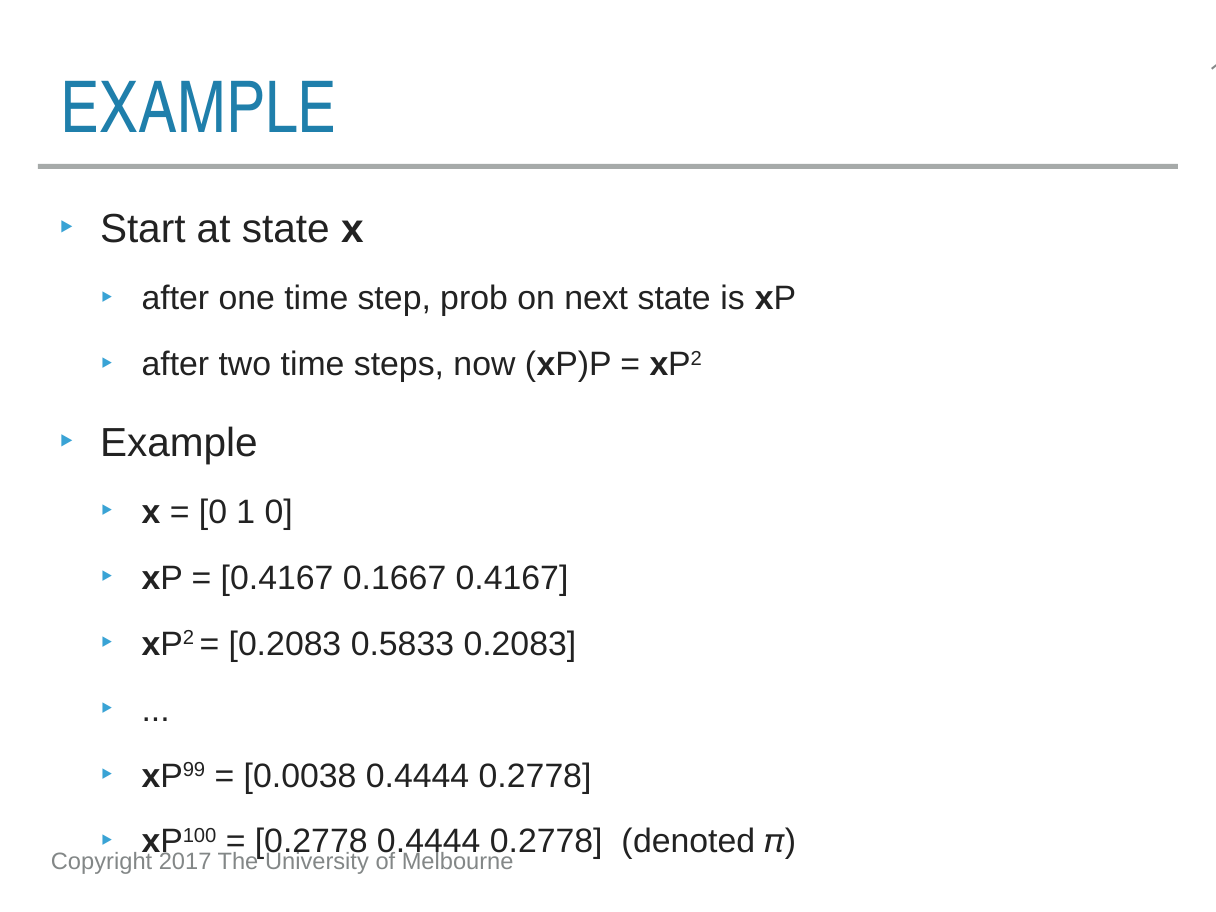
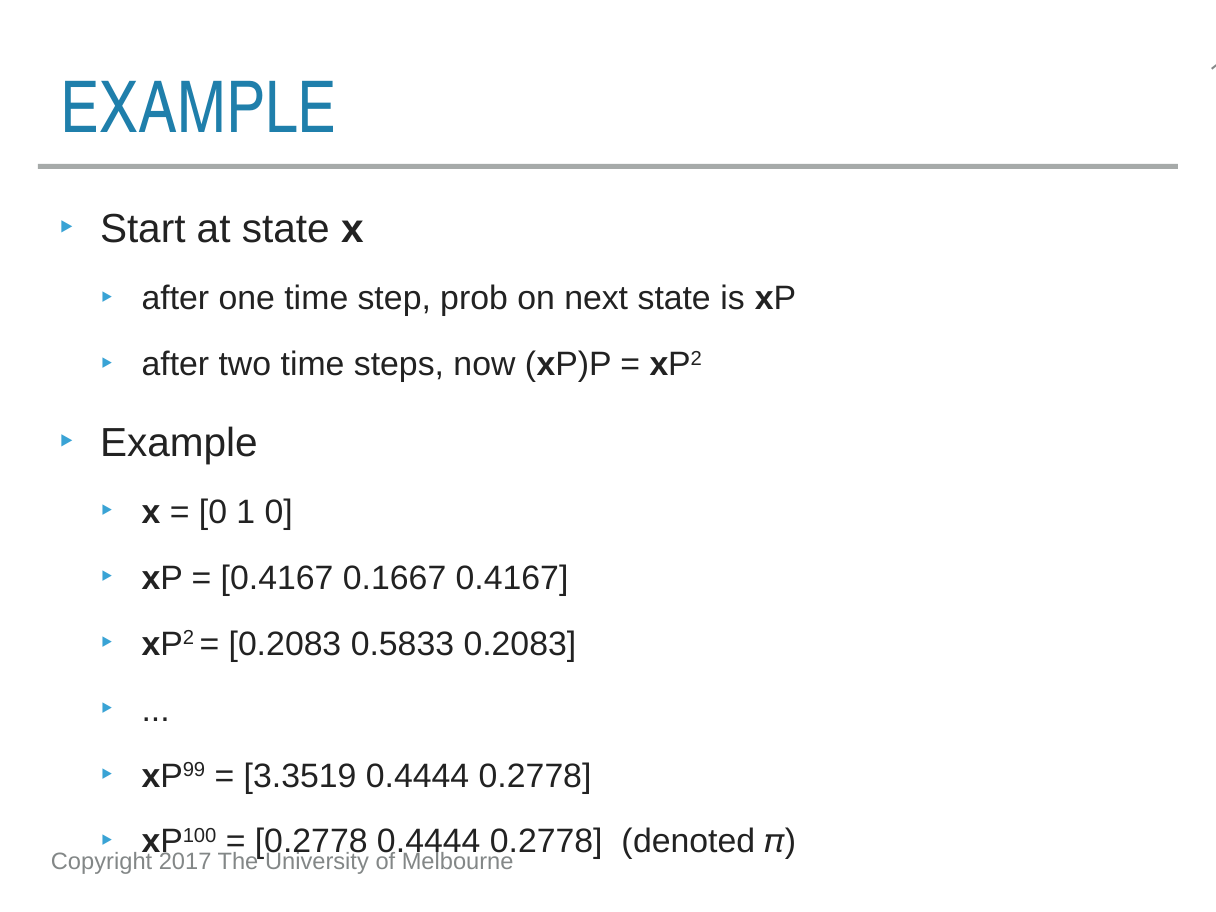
0.0038: 0.0038 -> 3.3519
